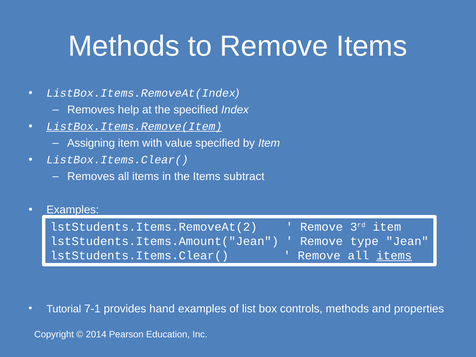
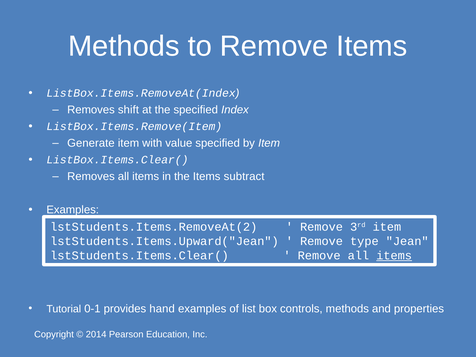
help: help -> shift
ListBox.Items.Remove(Item underline: present -> none
Assigning: Assigning -> Generate
lstStudents.Items.Amount("Jean: lstStudents.Items.Amount("Jean -> lstStudents.Items.Upward("Jean
7-1: 7-1 -> 0-1
